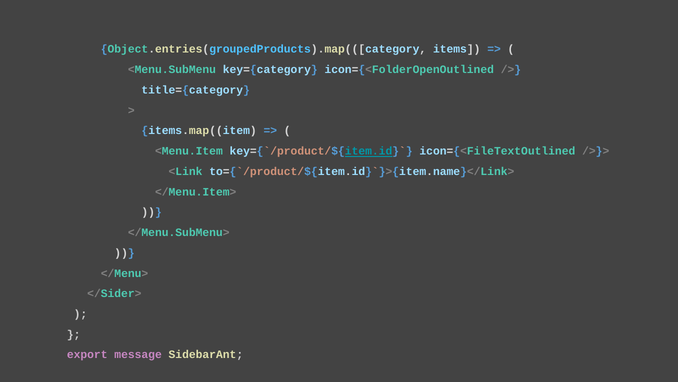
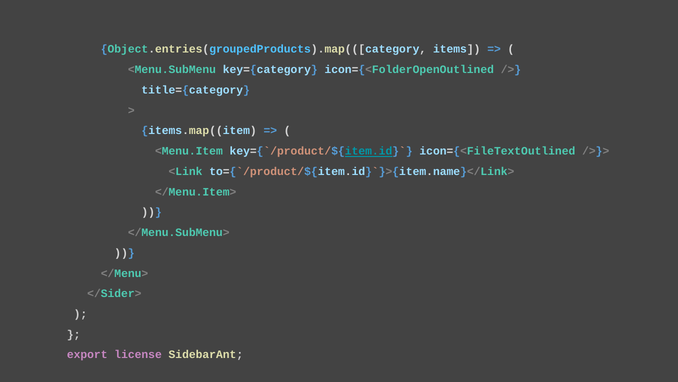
message: message -> license
